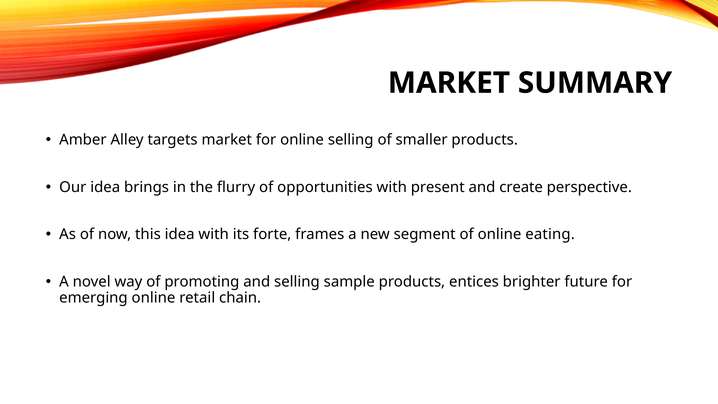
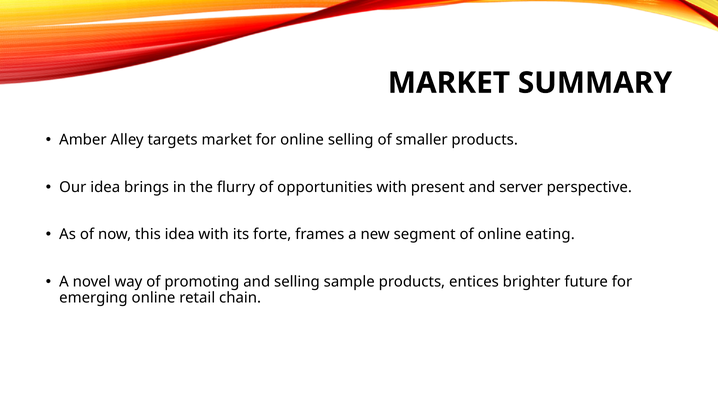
create: create -> server
